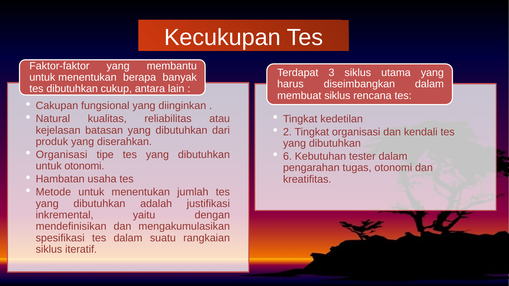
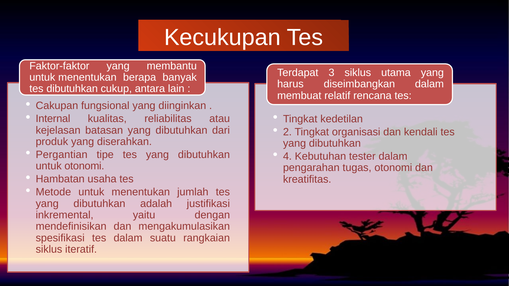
membuat siklus: siklus -> relatif
Natural: Natural -> Internal
Organisasi at (62, 155): Organisasi -> Pergantian
6: 6 -> 4
